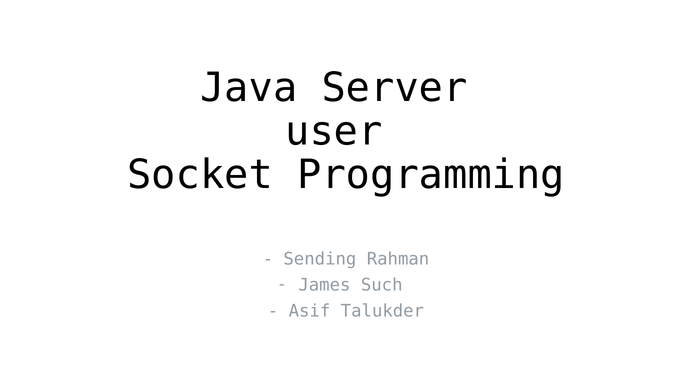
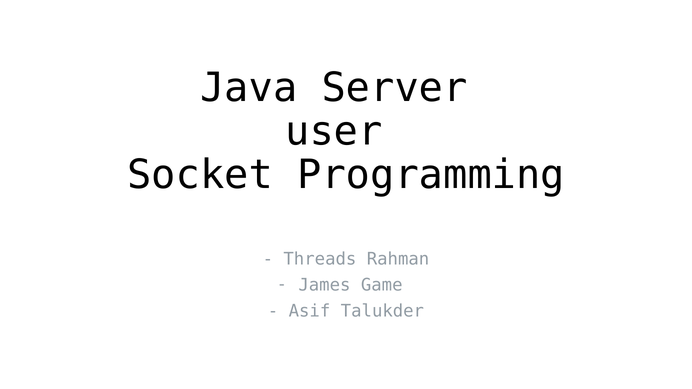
Sending: Sending -> Threads
Such: Such -> Game
